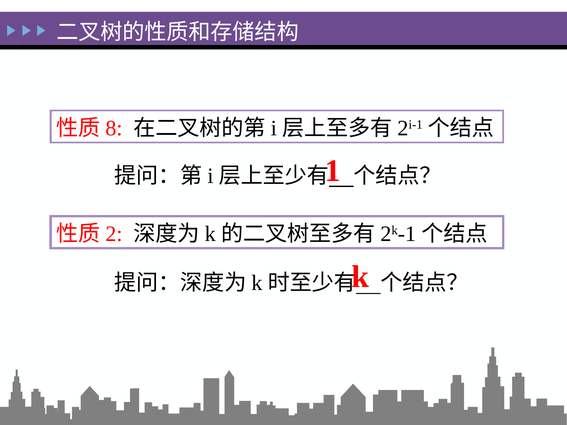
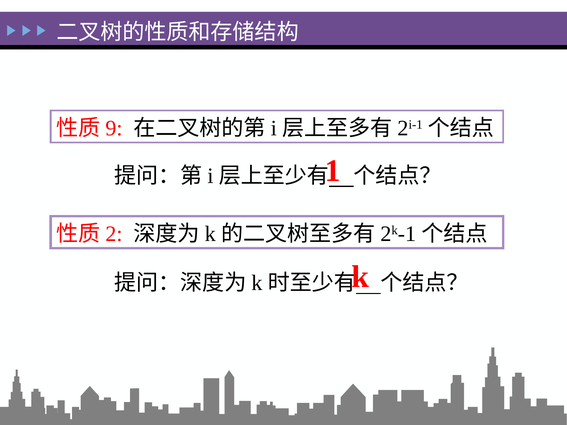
8: 8 -> 9
